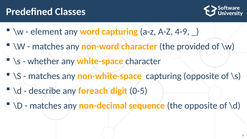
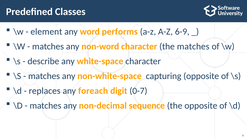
word capturing: capturing -> performs
4-9: 4-9 -> 6-9
the provided: provided -> matches
whether: whether -> describe
describe: describe -> replaces
0-5: 0-5 -> 0-7
